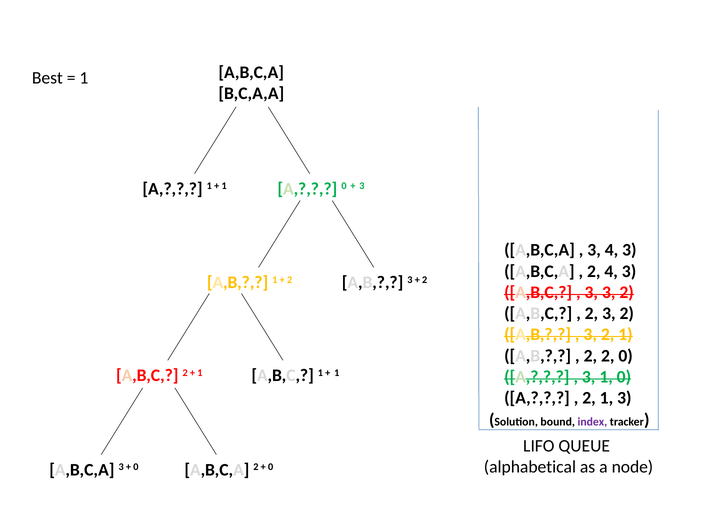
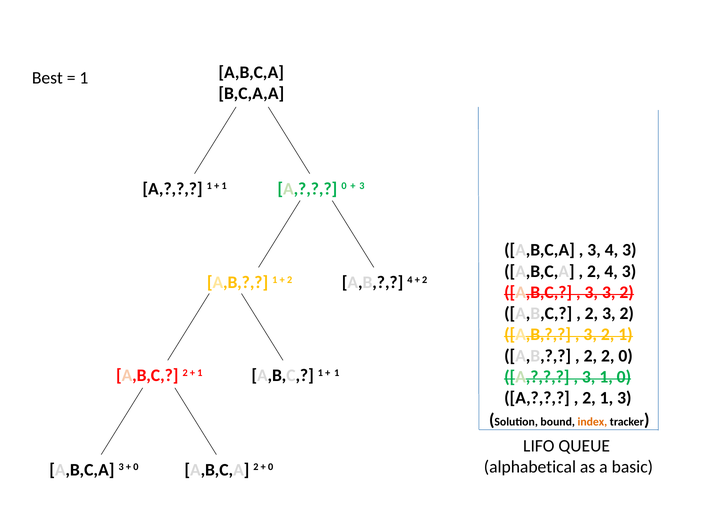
A,B 3: 3 -> 4
index colour: purple -> orange
node: node -> basic
